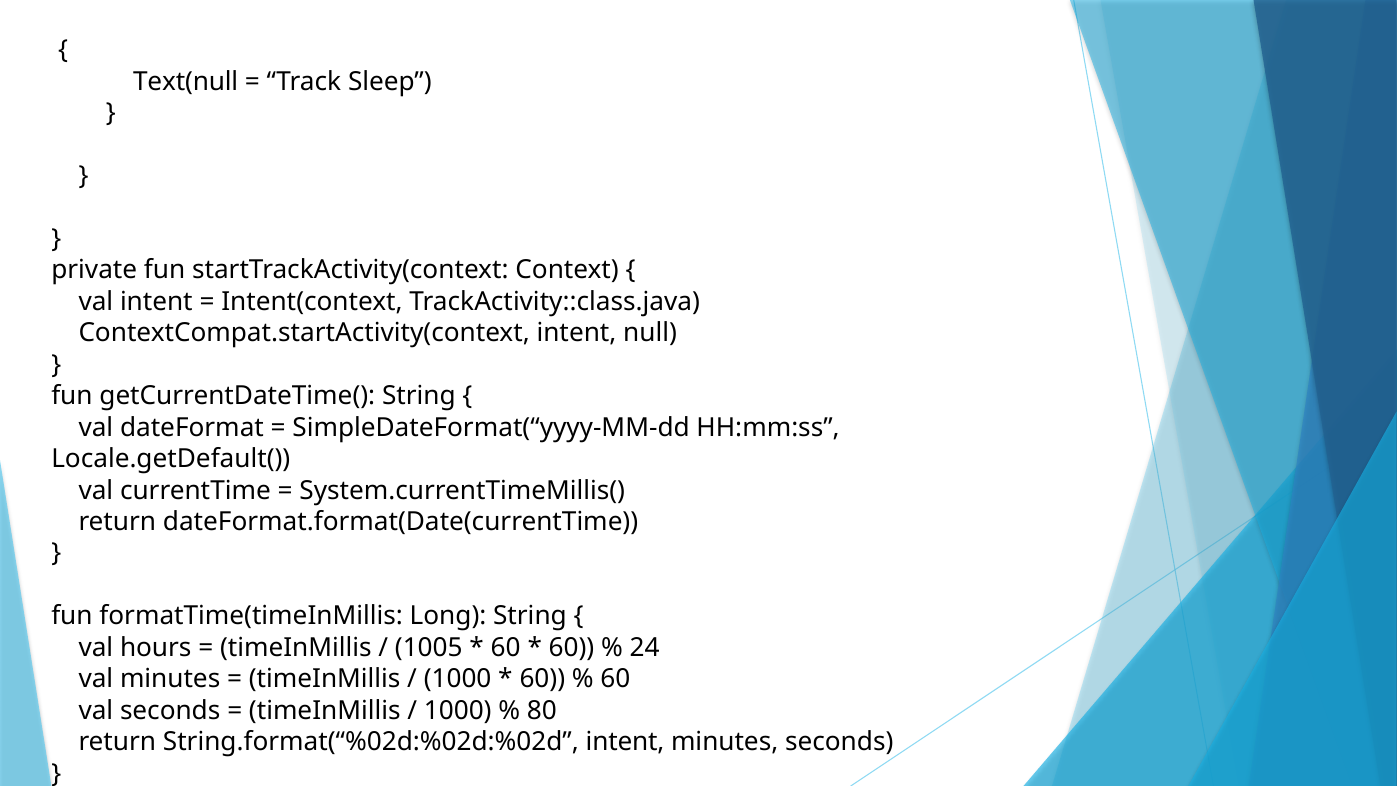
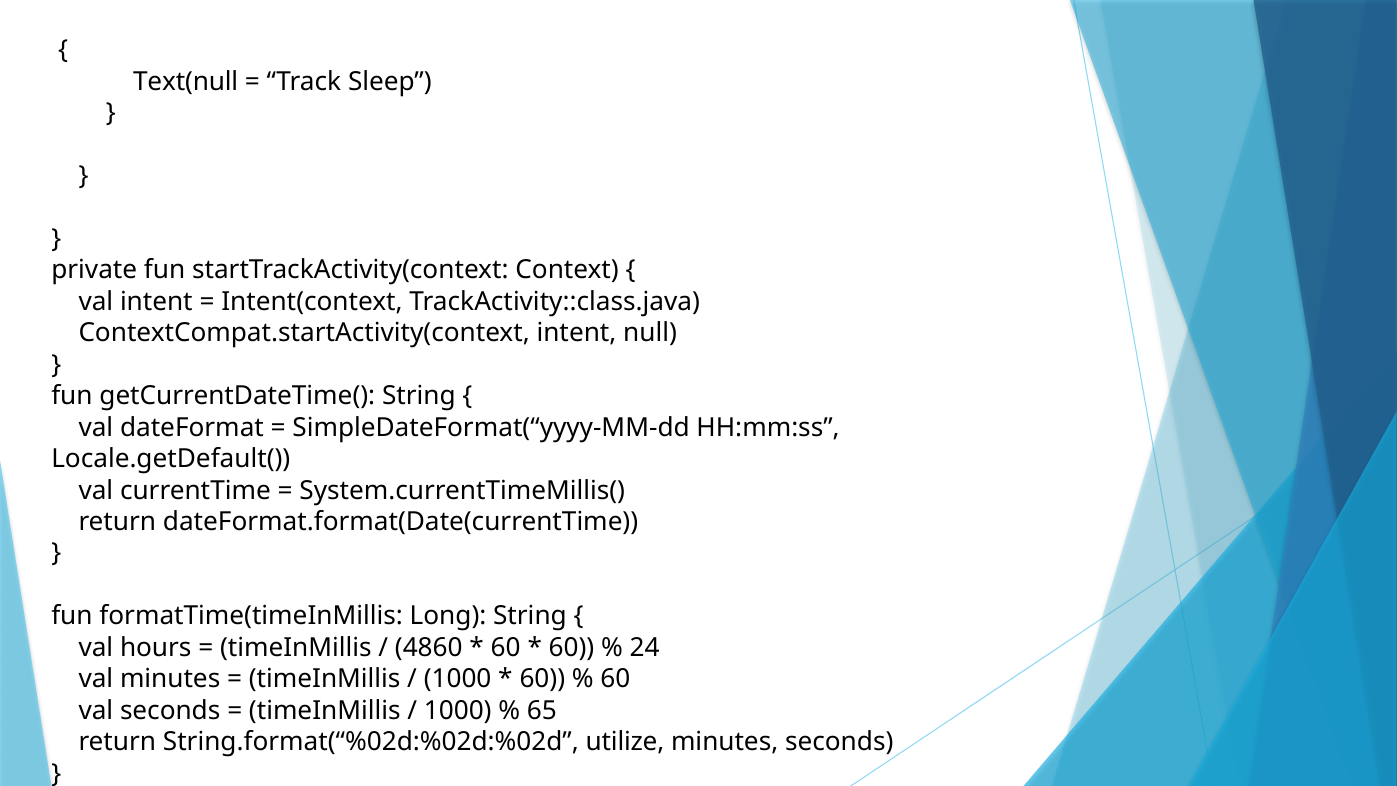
1005: 1005 -> 4860
80: 80 -> 65
String.format(“%02d:%02d:%02d intent: intent -> utilize
